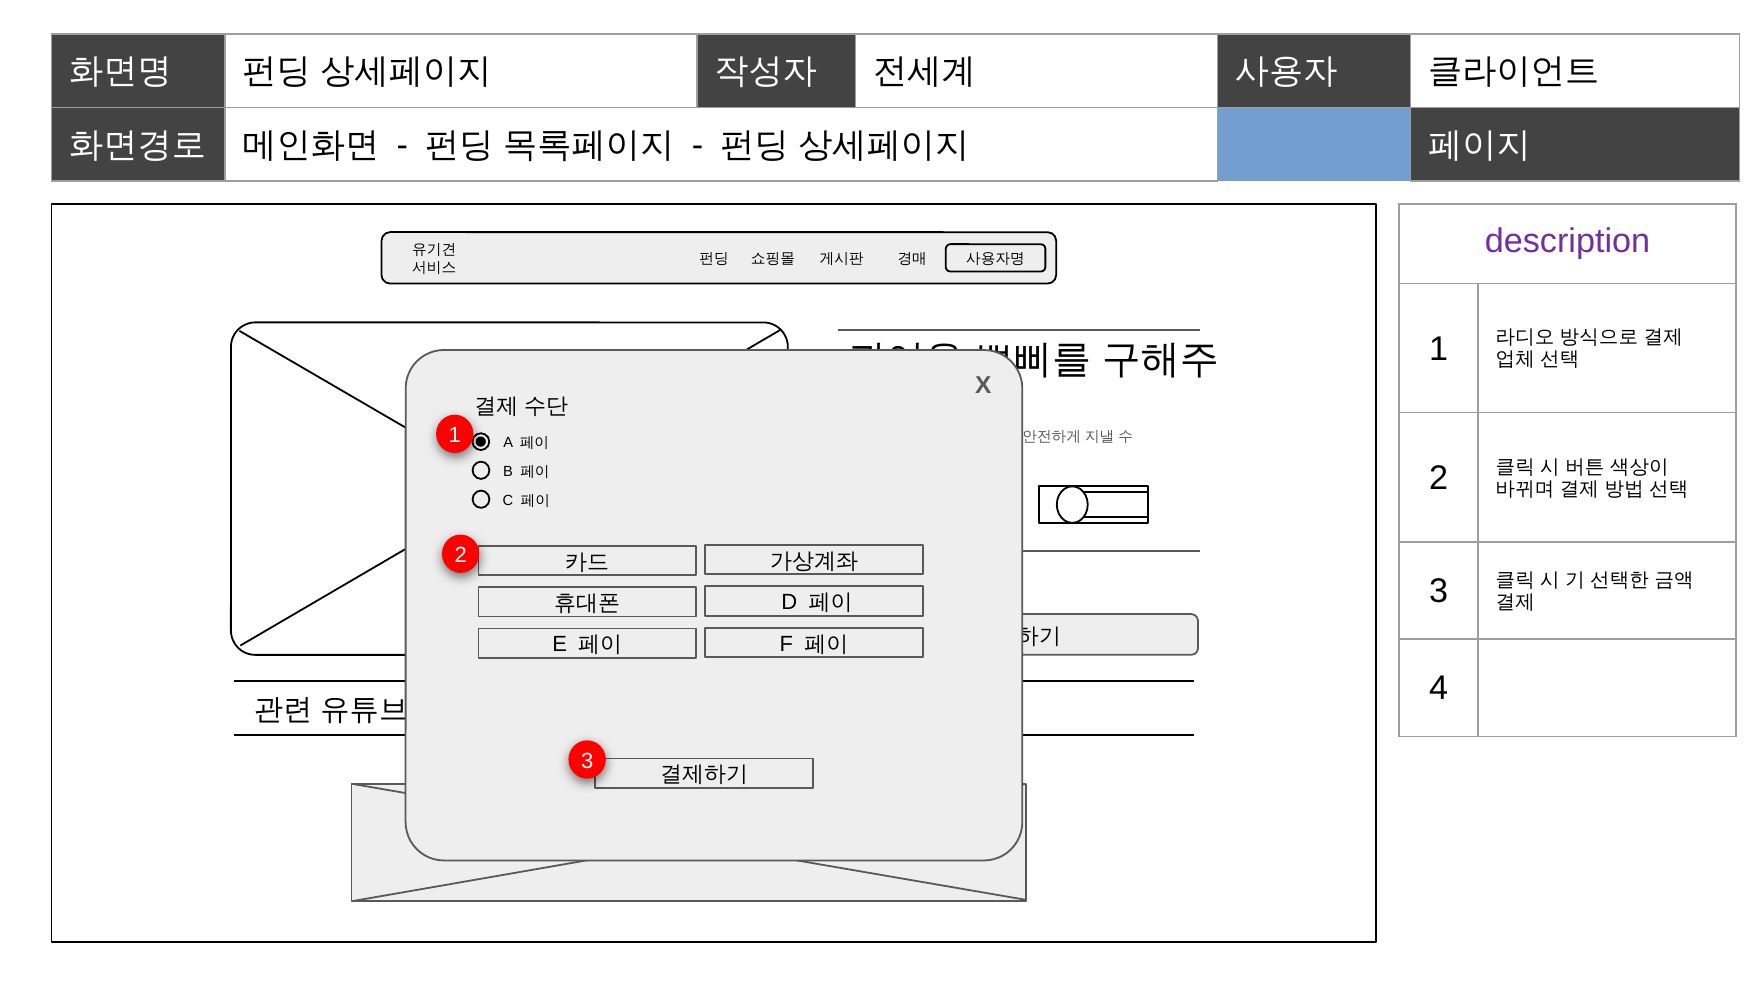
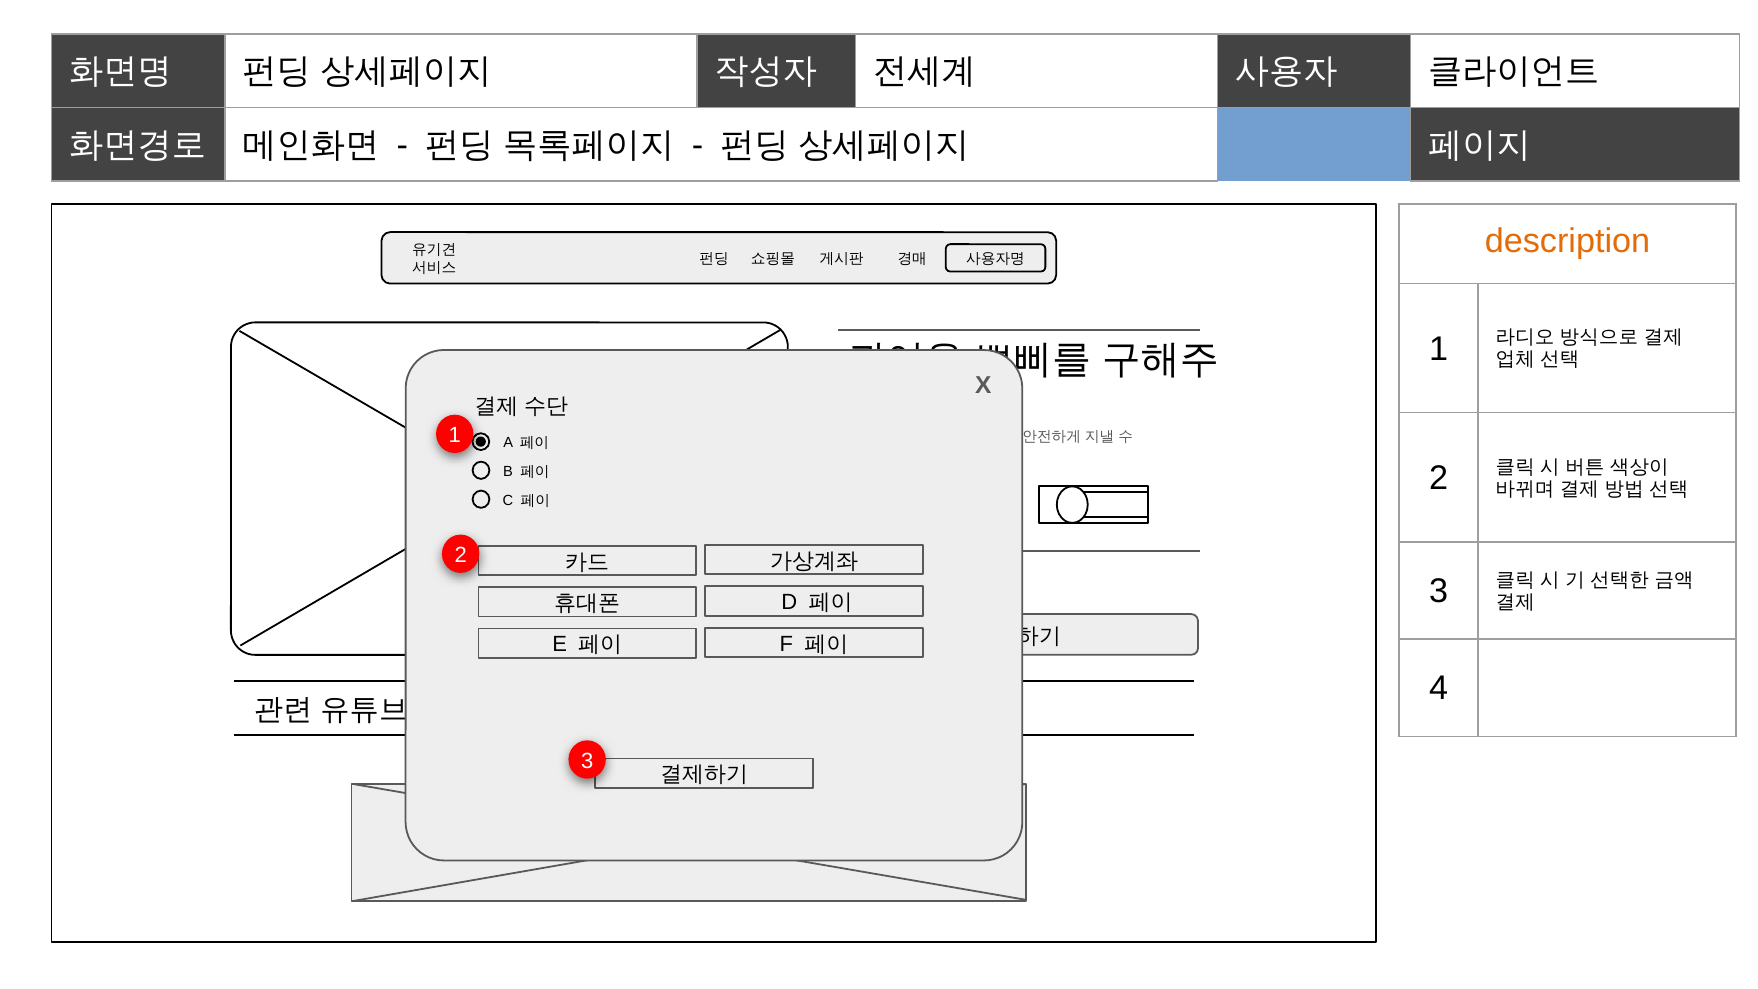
description colour: purple -> orange
